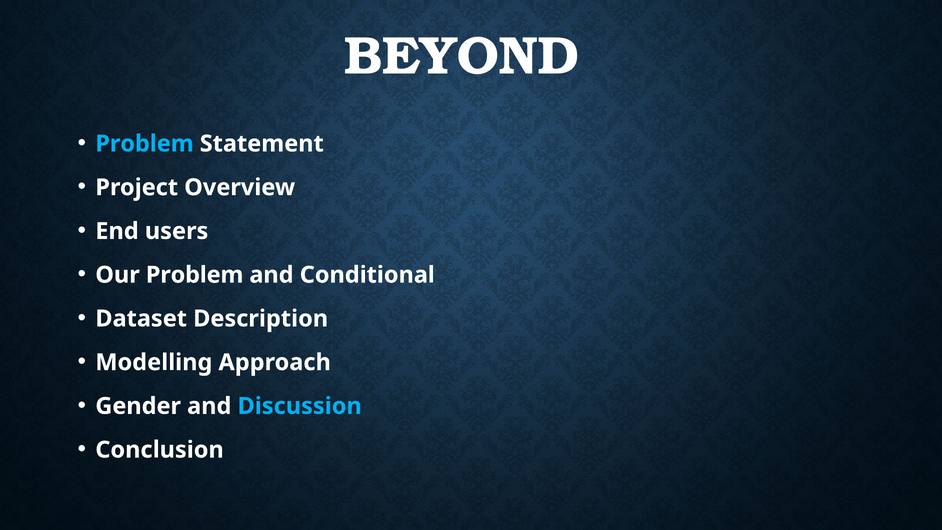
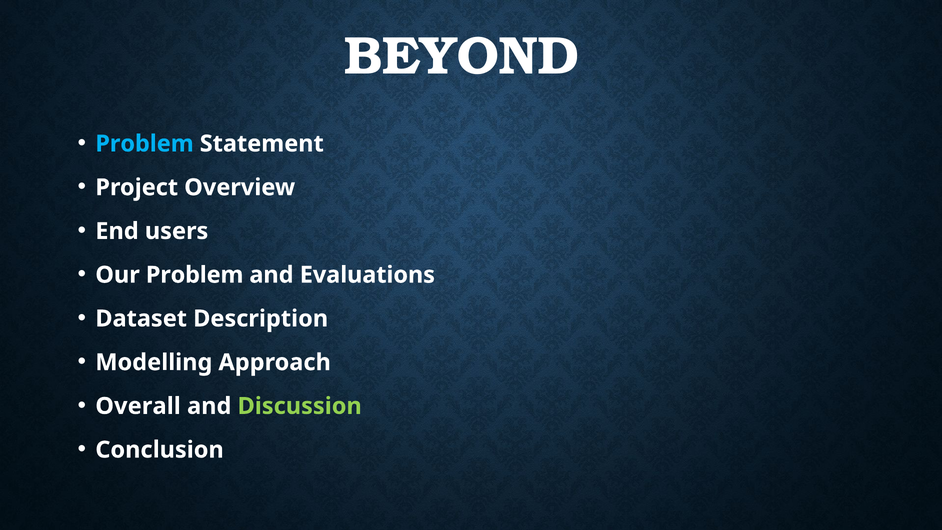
Conditional: Conditional -> Evaluations
Gender: Gender -> Overall
Discussion colour: light blue -> light green
